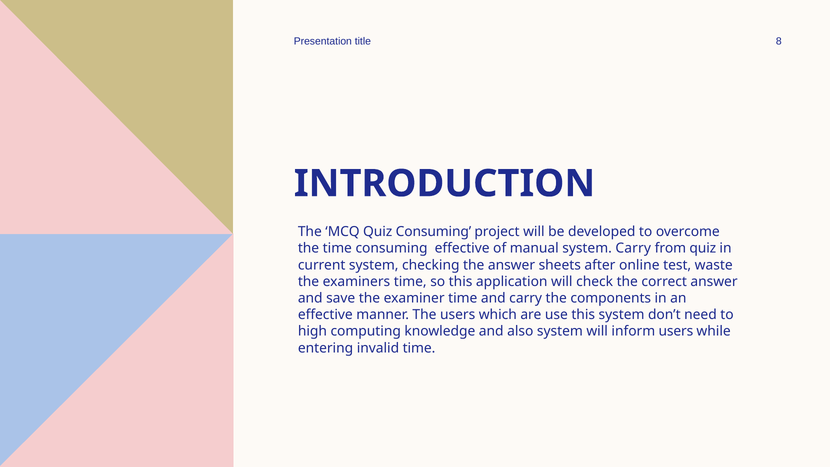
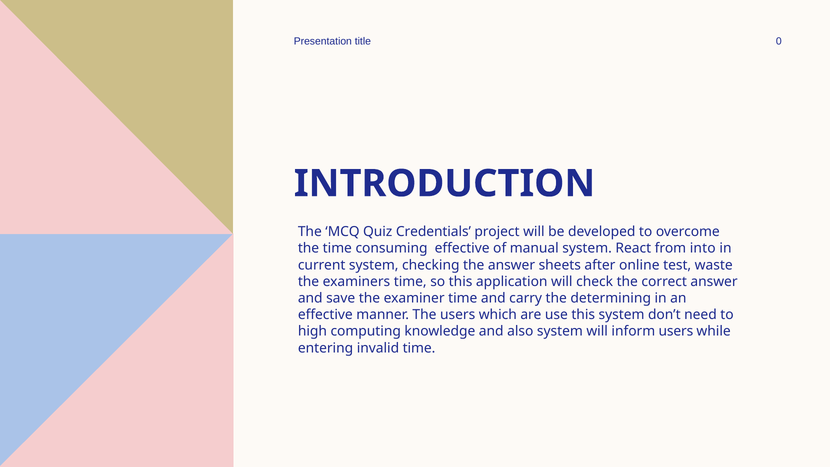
8: 8 -> 0
Quiz Consuming: Consuming -> Credentials
system Carry: Carry -> React
from quiz: quiz -> into
components: components -> determining
